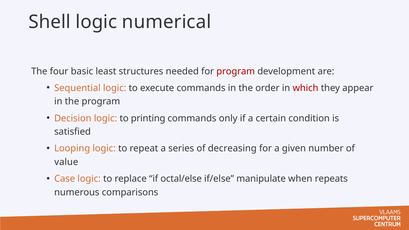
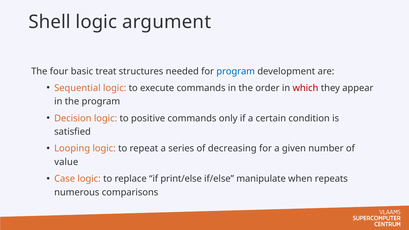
numerical: numerical -> argument
least: least -> treat
program at (236, 71) colour: red -> blue
printing: printing -> positive
octal/else: octal/else -> print/else
